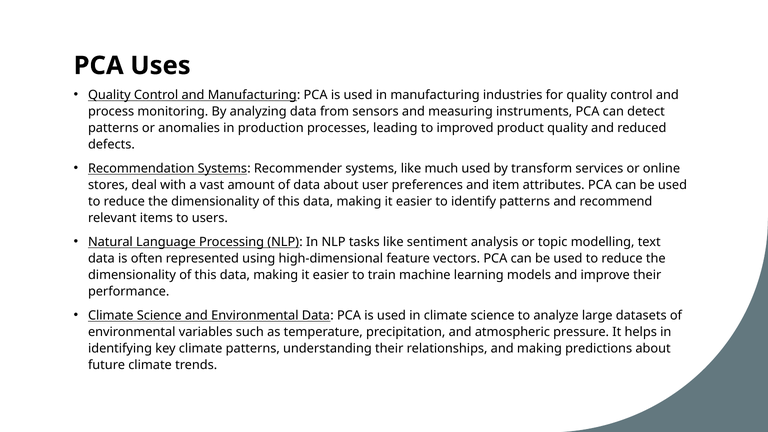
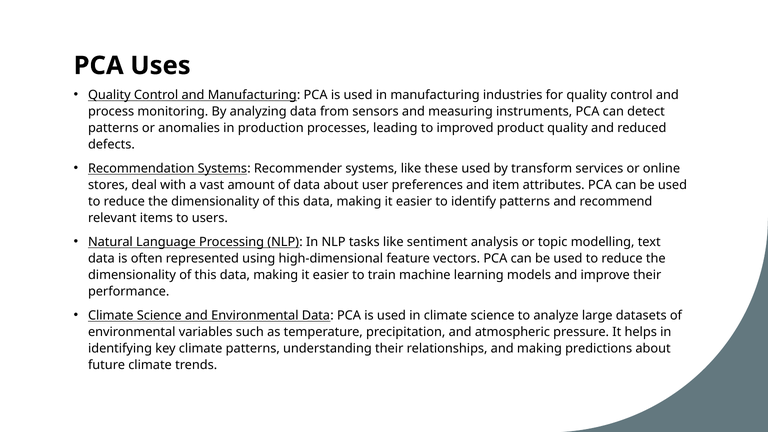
much: much -> these
